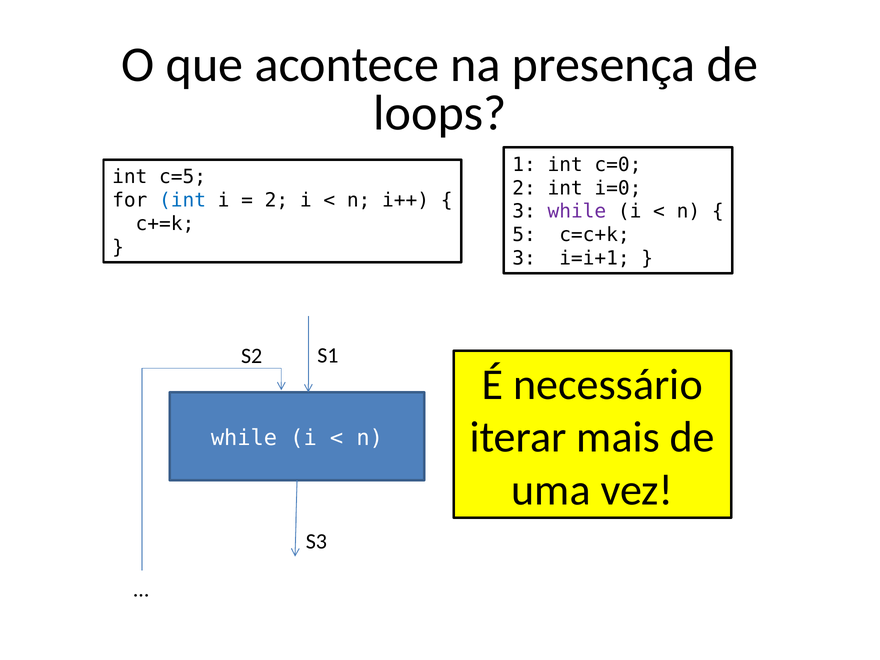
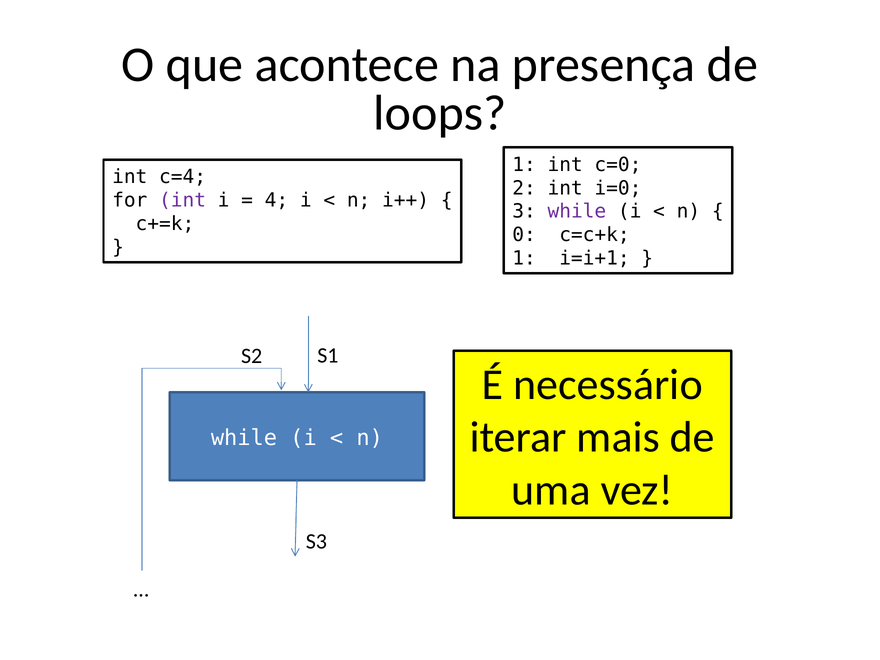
c=5: c=5 -> c=4
int at (183, 200) colour: blue -> purple
2 at (276, 200): 2 -> 4
5: 5 -> 0
3 at (524, 258): 3 -> 1
